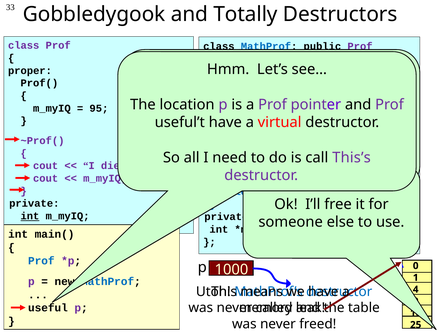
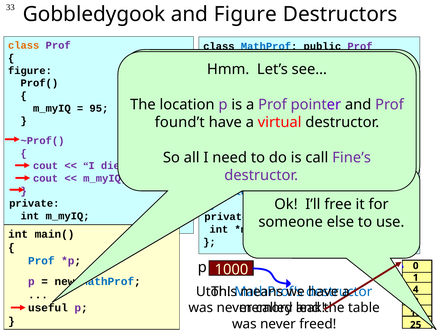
and Totally: Totally -> Figure
class at (24, 45) colour: purple -> orange
proper at (30, 71): proper -> figure
useful’t: useful’t -> found’t
This’s: This’s -> Fine’s
int at (30, 216) underline: present -> none
